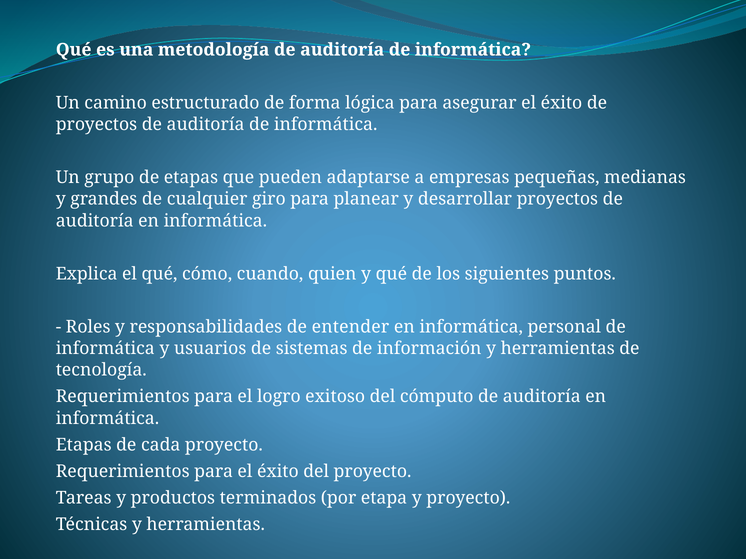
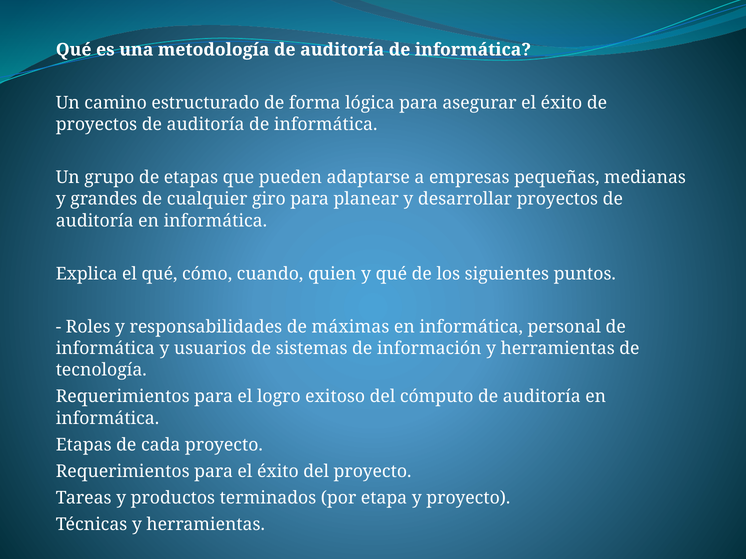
entender: entender -> máximas
